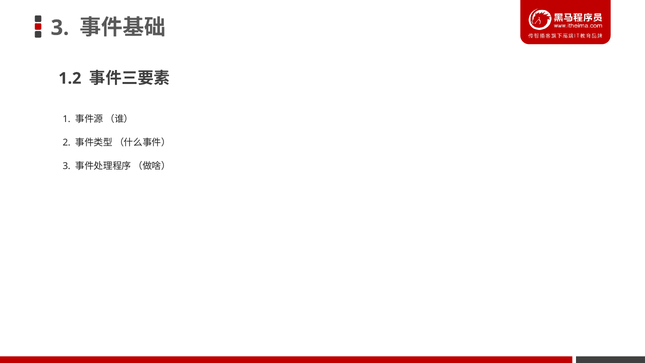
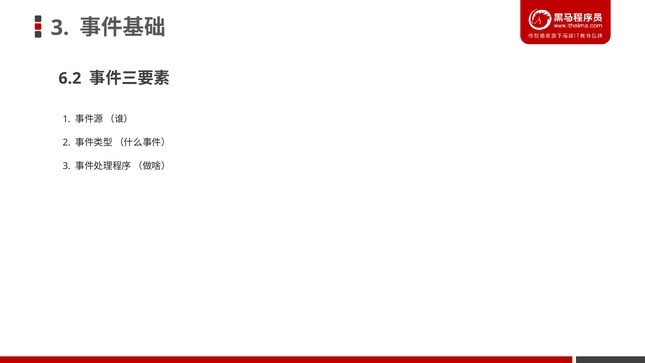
1.2: 1.2 -> 6.2
